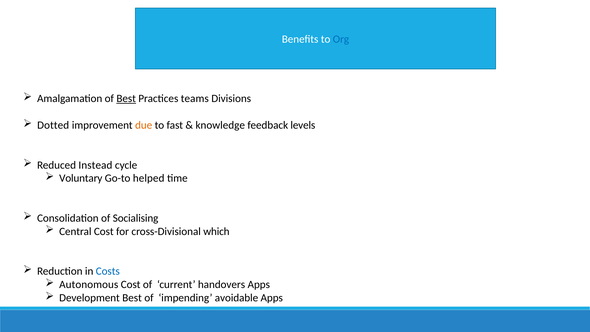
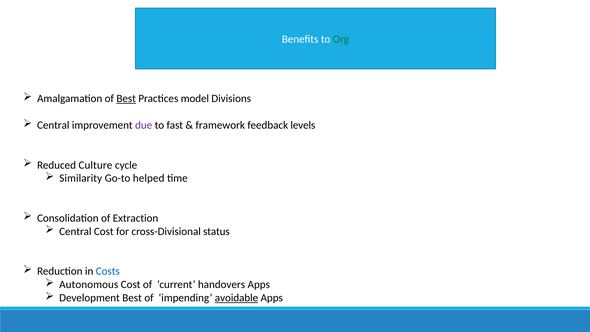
Org colour: blue -> green
teams: teams -> model
Dotted at (53, 125): Dotted -> Central
due colour: orange -> purple
knowledge: knowledge -> framework
Instead: Instead -> Culture
Voluntary: Voluntary -> Similarity
Socialising: Socialising -> Extraction
which: which -> status
avoidable underline: none -> present
